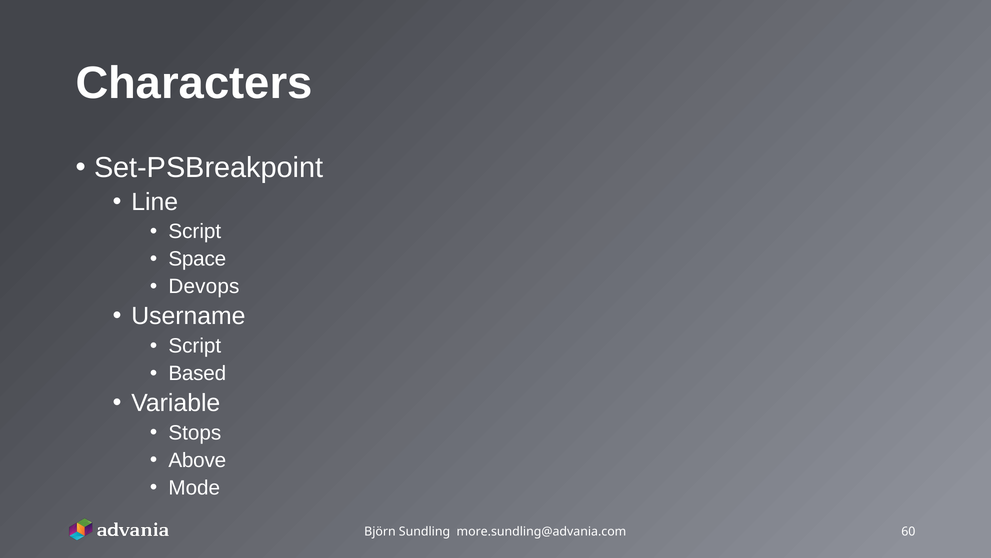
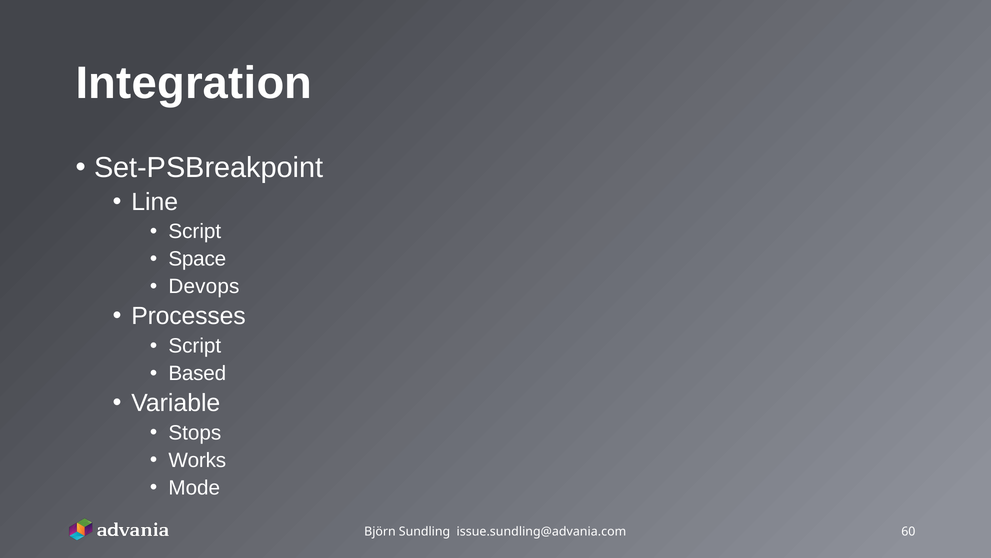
Characters: Characters -> Integration
Username: Username -> Processes
Above: Above -> Works
more.sundling@advania.com: more.sundling@advania.com -> issue.sundling@advania.com
